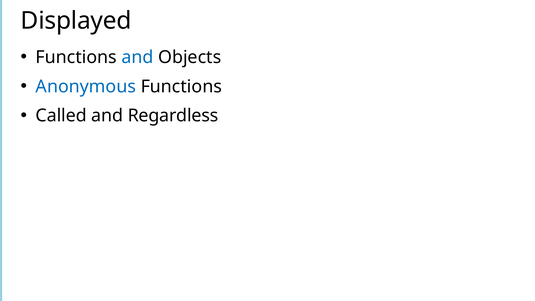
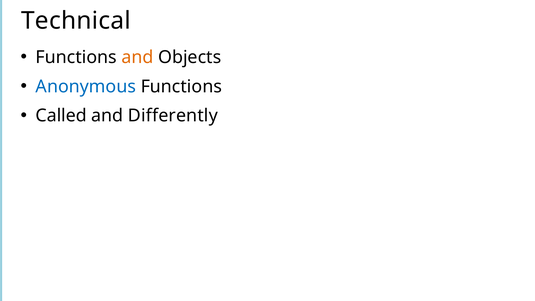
Displayed: Displayed -> Technical
and at (137, 57) colour: blue -> orange
Regardless: Regardless -> Differently
